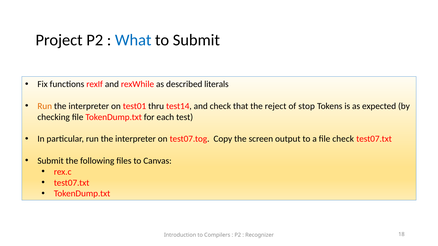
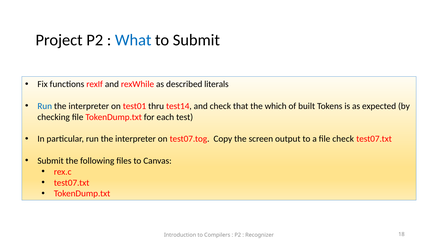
Run at (45, 106) colour: orange -> blue
reject: reject -> which
stop: stop -> built
